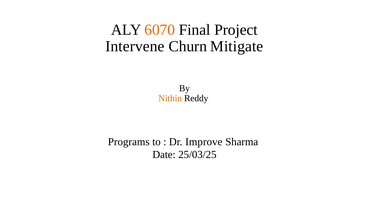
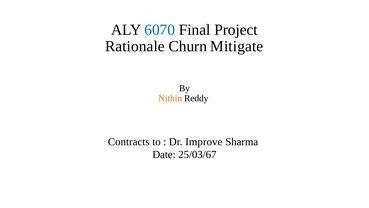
6070 colour: orange -> blue
Intervene: Intervene -> Rationale
Programs: Programs -> Contracts
25/03/25: 25/03/25 -> 25/03/67
